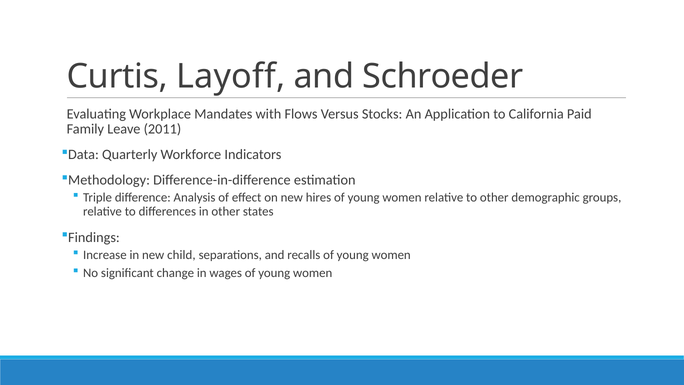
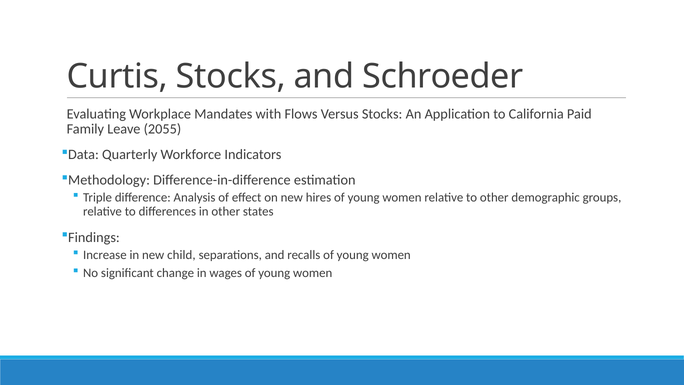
Curtis Layoff: Layoff -> Stocks
2011: 2011 -> 2055
